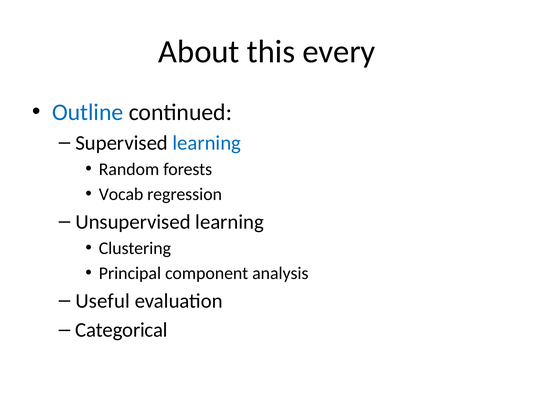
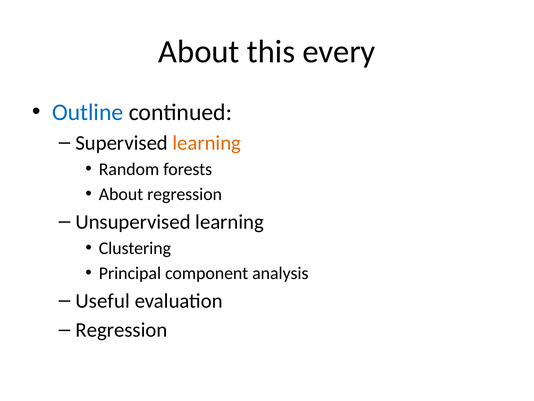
learning at (207, 143) colour: blue -> orange
Vocab at (121, 194): Vocab -> About
Categorical at (122, 330): Categorical -> Regression
